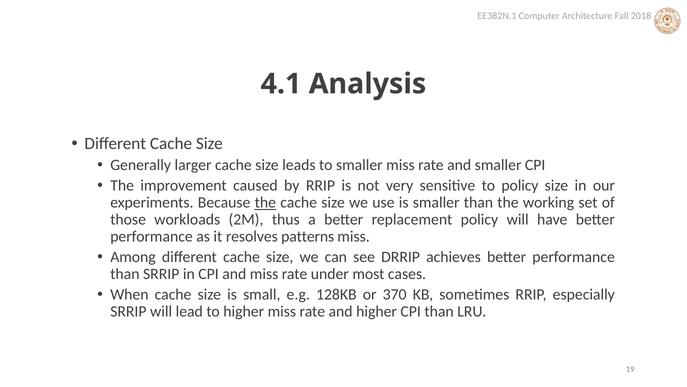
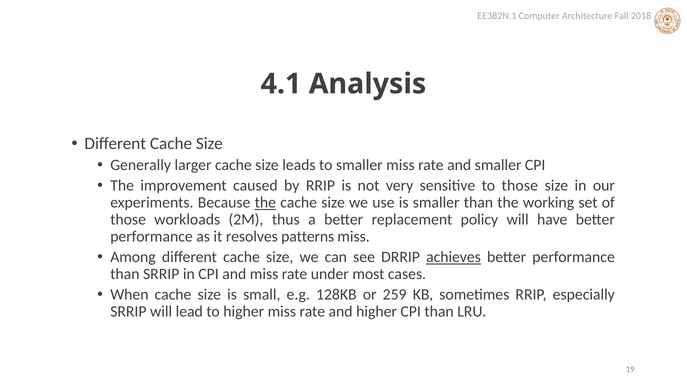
to policy: policy -> those
achieves underline: none -> present
370: 370 -> 259
